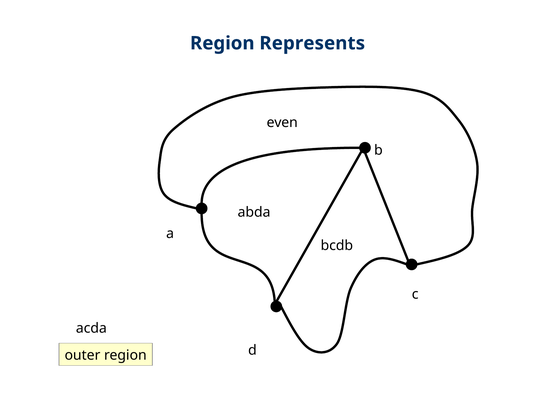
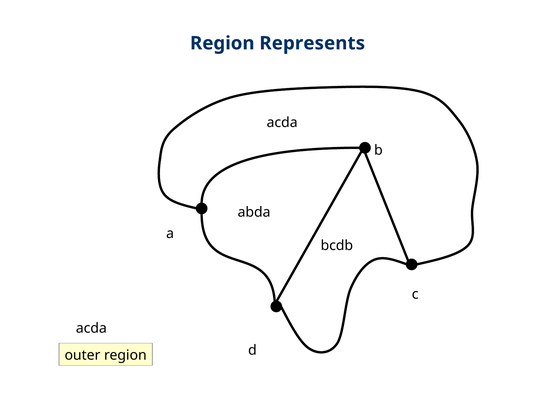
even at (282, 123): even -> acda
